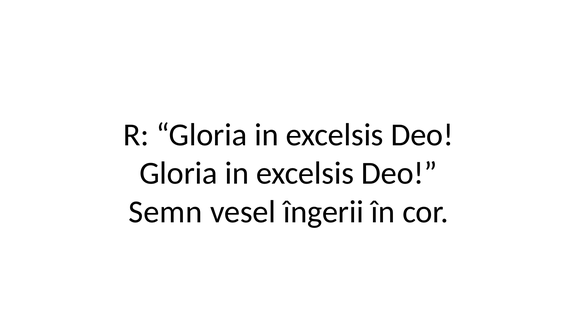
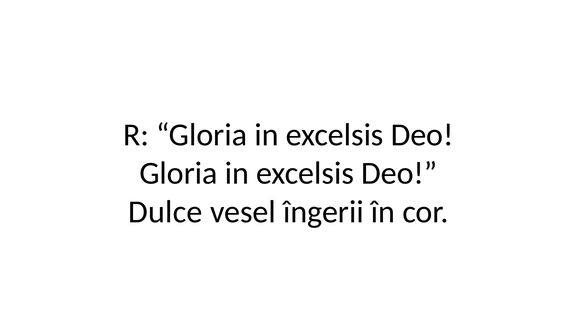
Semn: Semn -> Dulce
